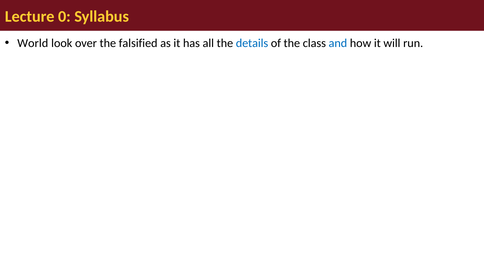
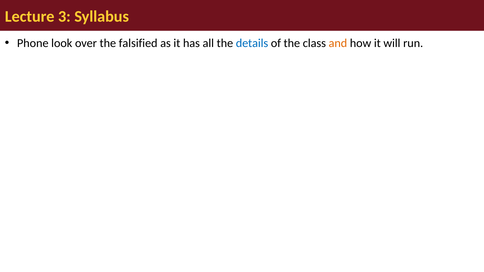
0: 0 -> 3
World: World -> Phone
and colour: blue -> orange
